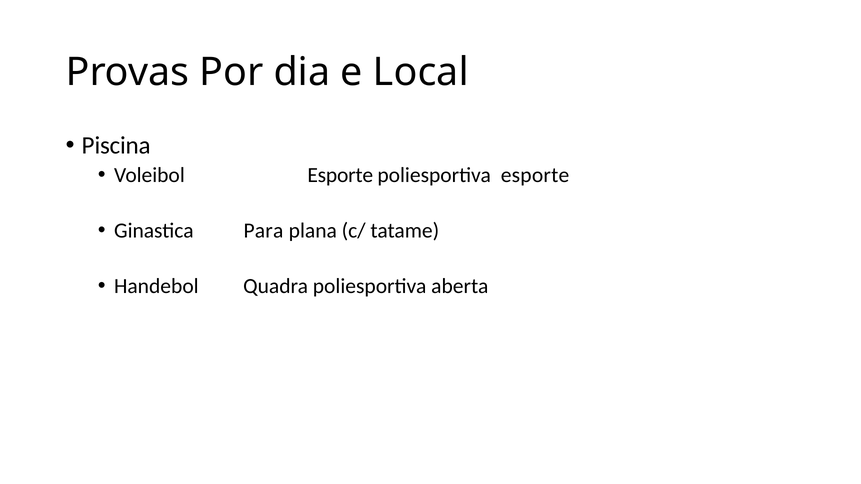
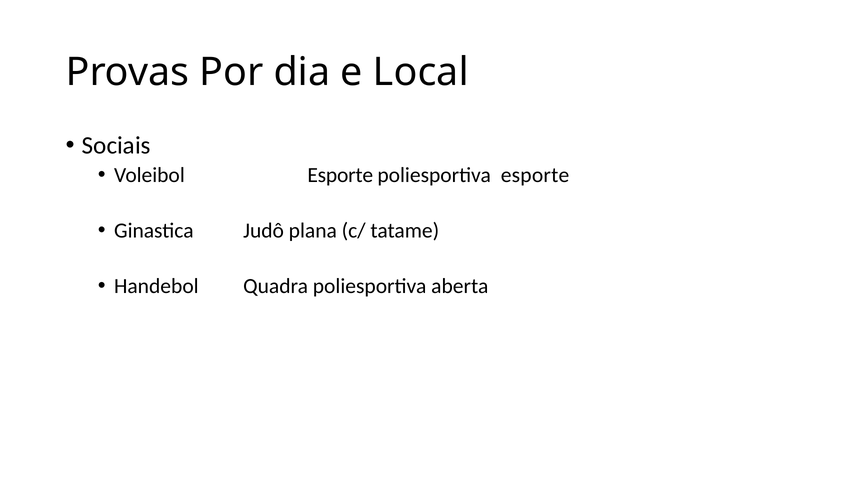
Piscina: Piscina -> Sociais
Para: Para -> Judô
